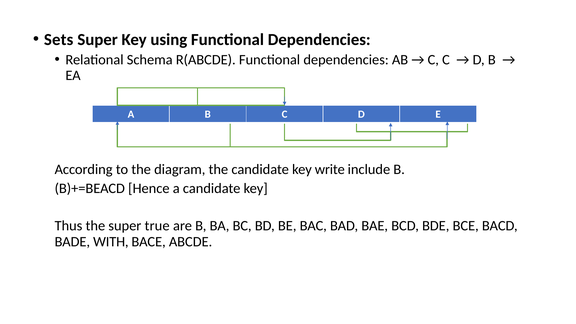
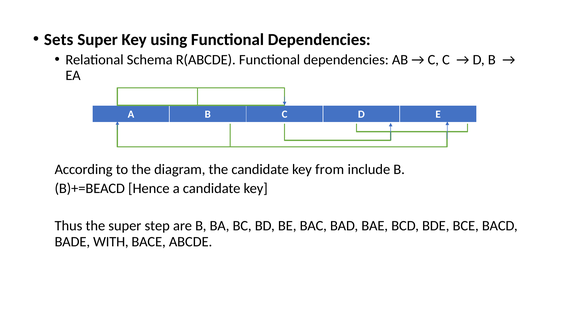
write: write -> from
true: true -> step
